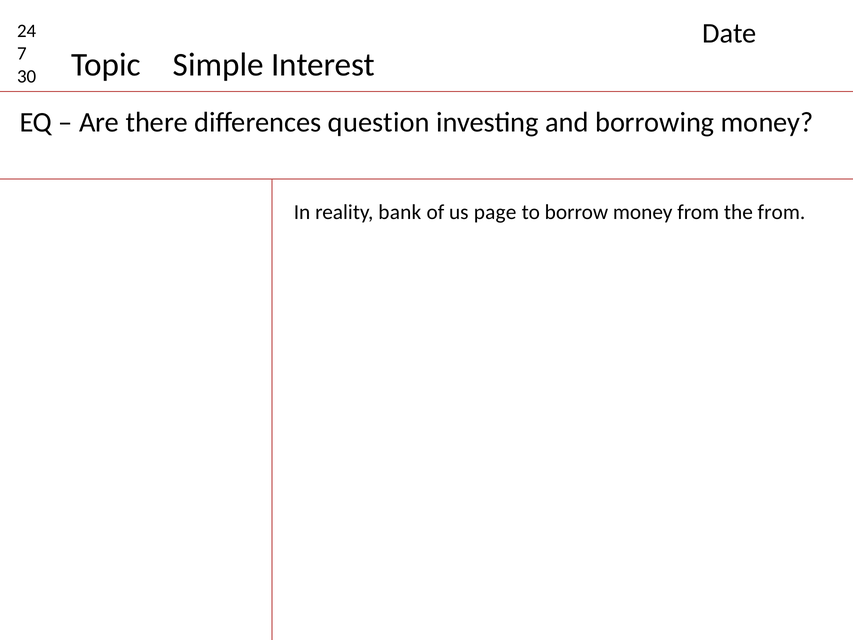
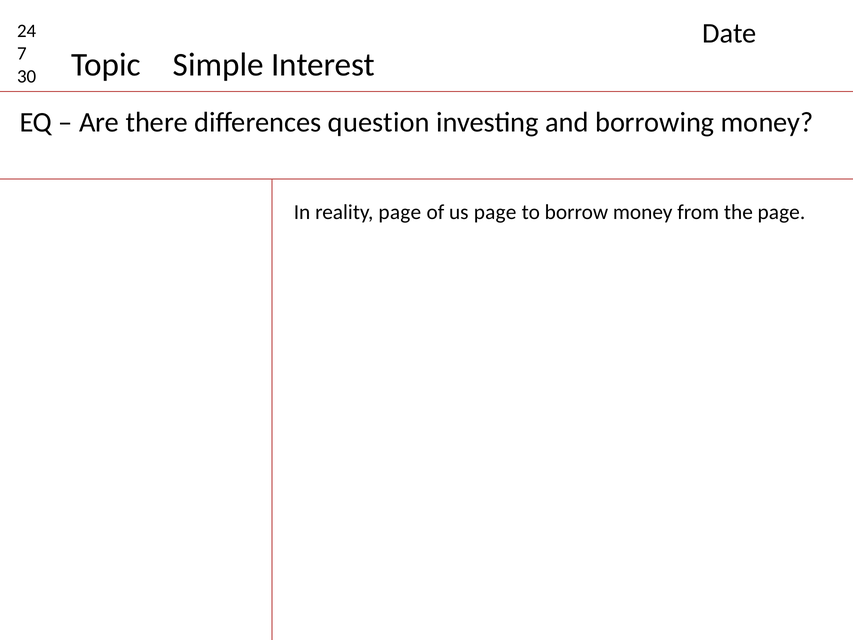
reality bank: bank -> page
the from: from -> page
